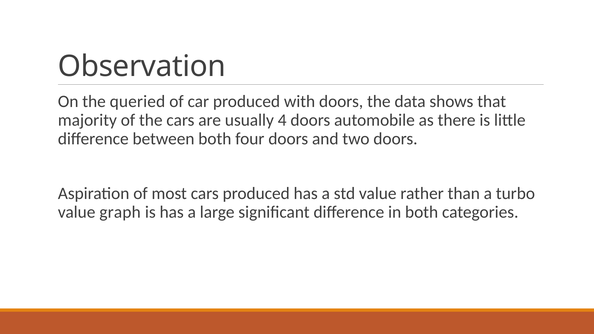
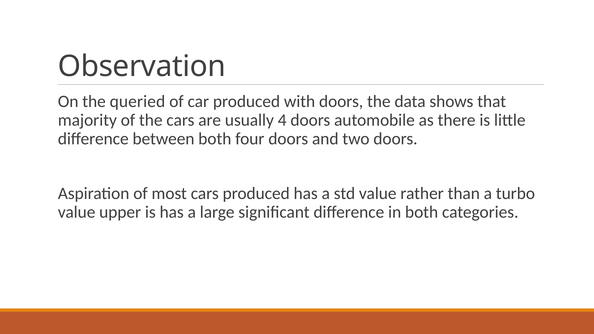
graph: graph -> upper
